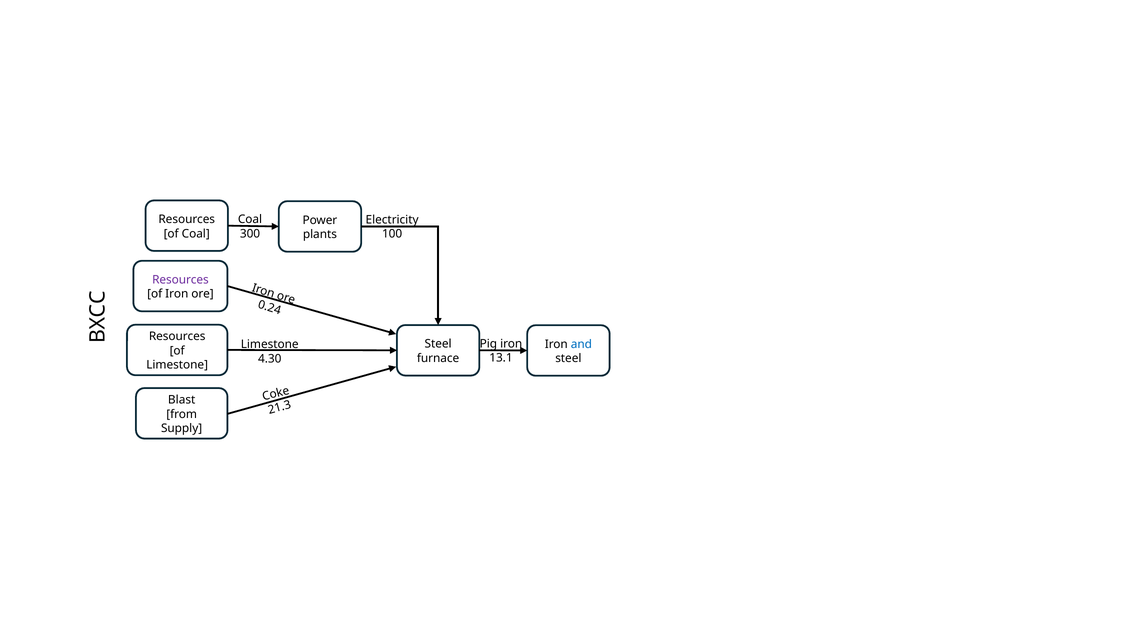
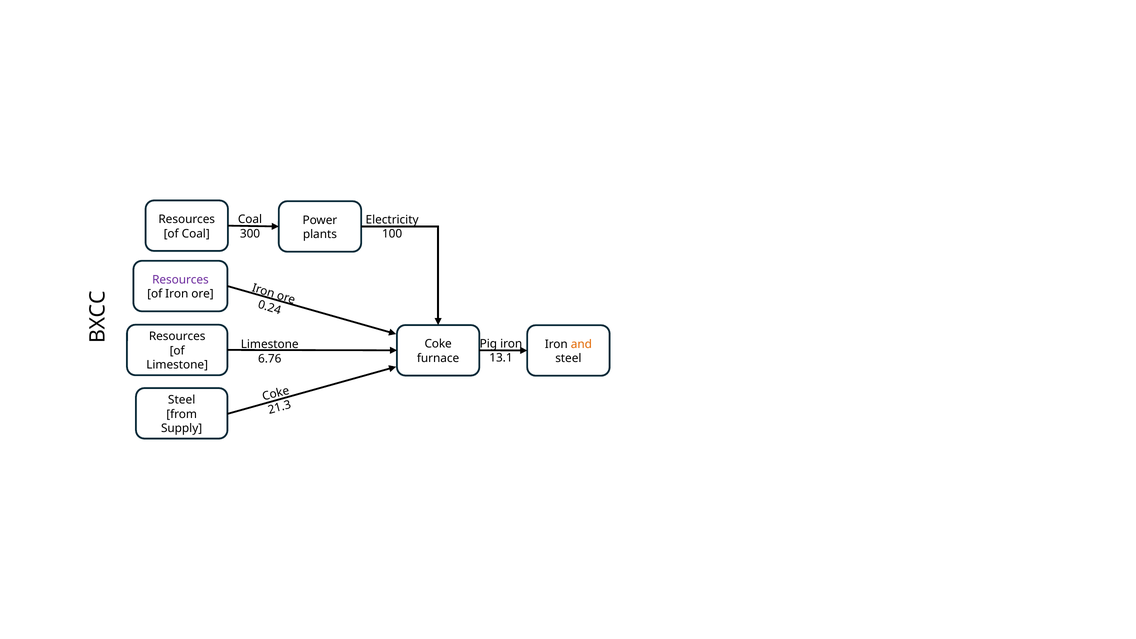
Steel at (438, 344): Steel -> Coke
and colour: blue -> orange
4.30: 4.30 -> 6.76
Blast at (182, 400): Blast -> Steel
